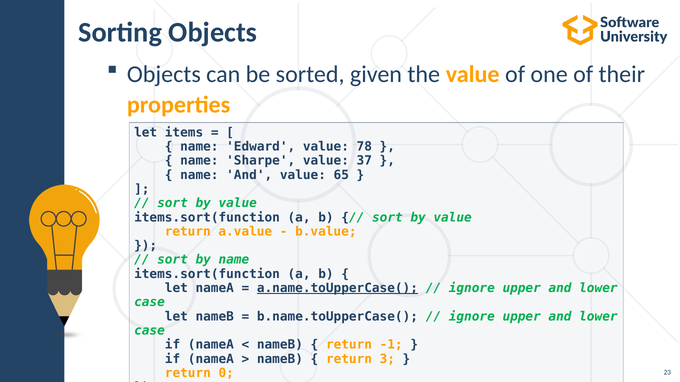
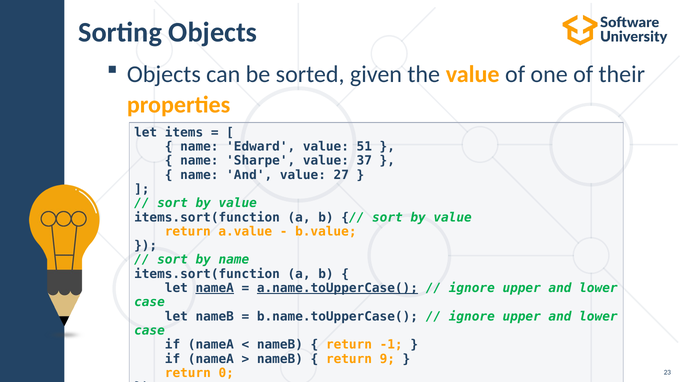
78: 78 -> 51
65: 65 -> 27
nameA at (215, 288) underline: none -> present
3: 3 -> 9
